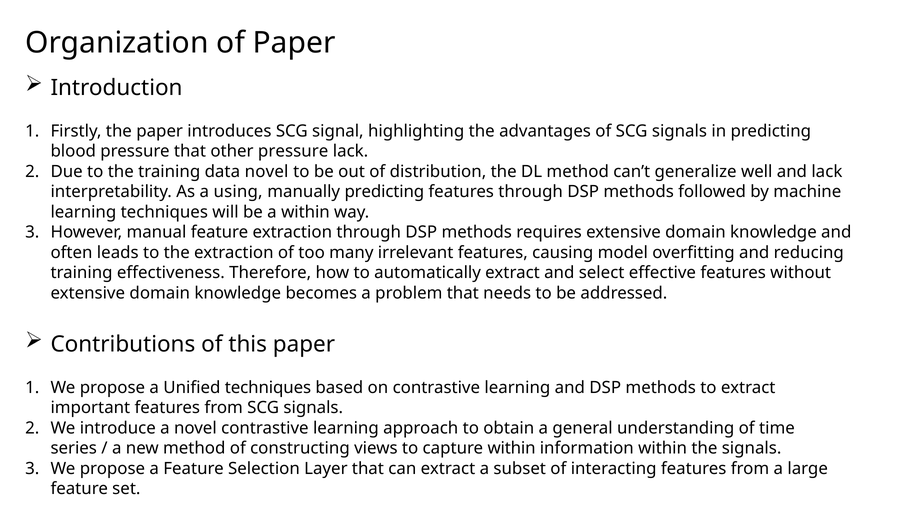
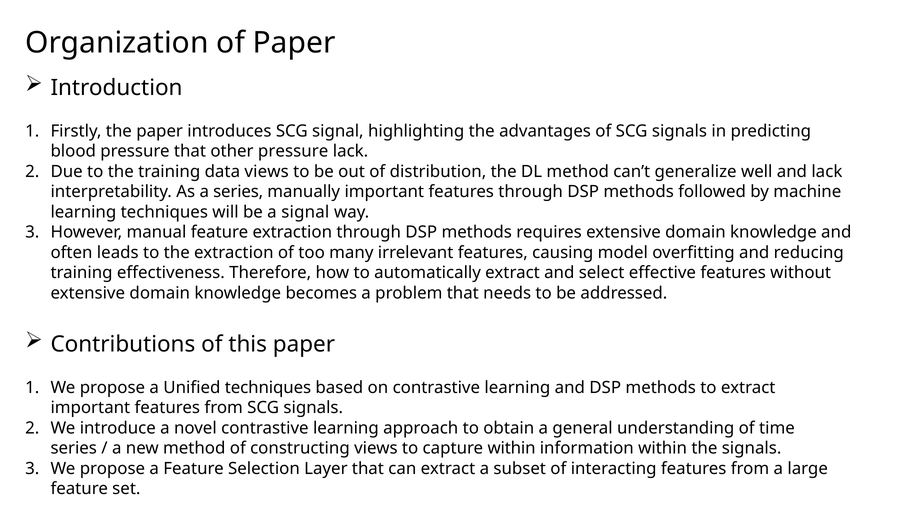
data novel: novel -> views
a using: using -> series
manually predicting: predicting -> important
a within: within -> signal
